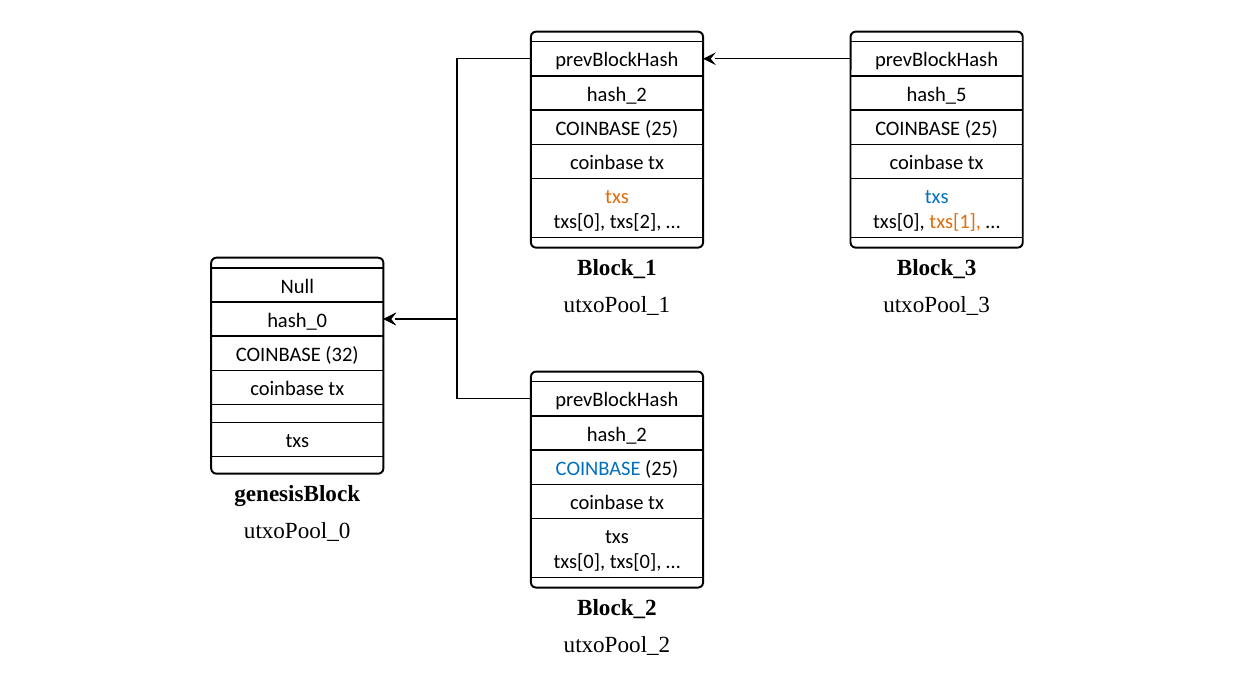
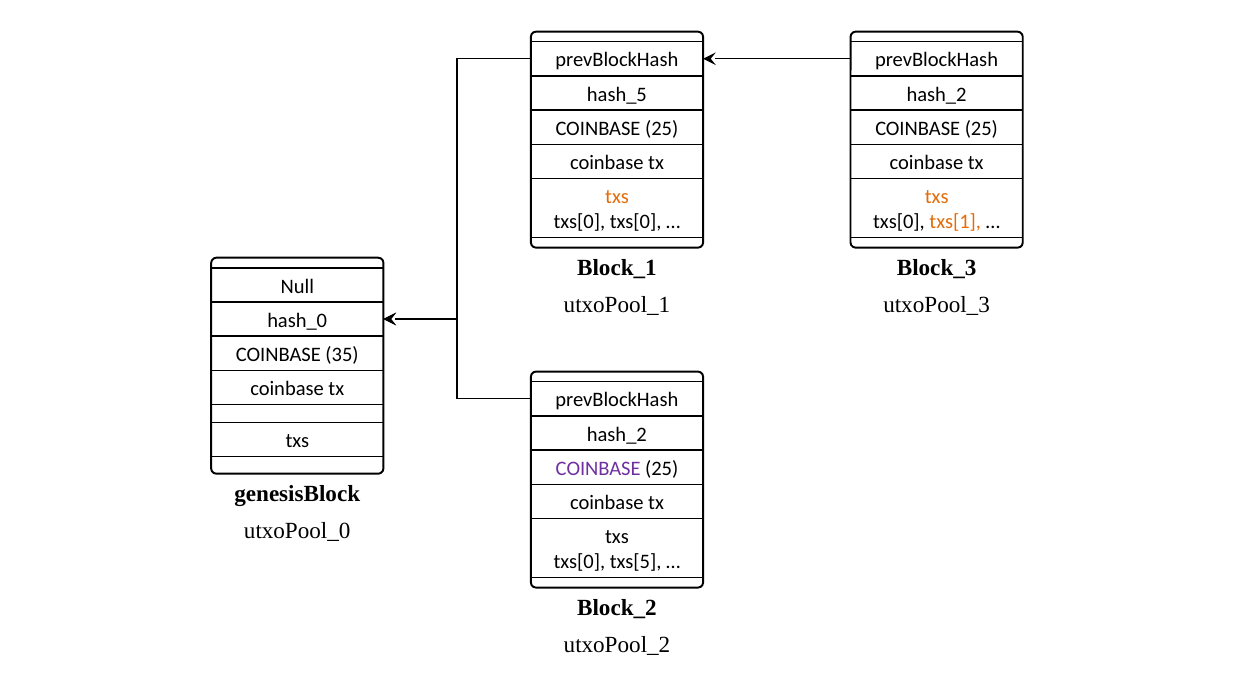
hash_2 at (617, 94): hash_2 -> hash_5
hash_5 at (937, 94): hash_5 -> hash_2
txs at (937, 197) colour: blue -> orange
txs[0 txs[2: txs[2 -> txs[0
32: 32 -> 35
COINBASE at (598, 469) colour: blue -> purple
txs[0 txs[0: txs[0 -> txs[5
